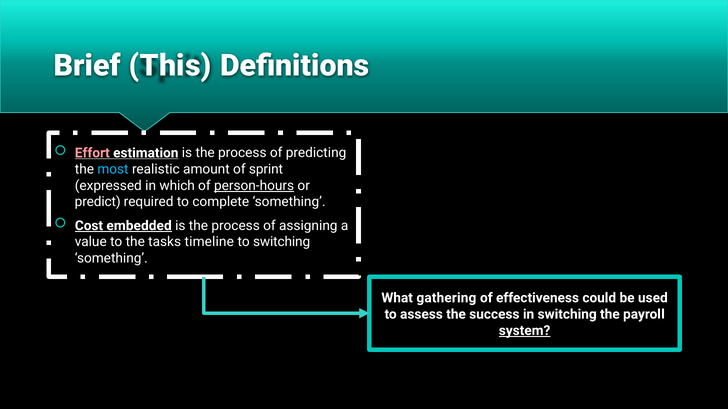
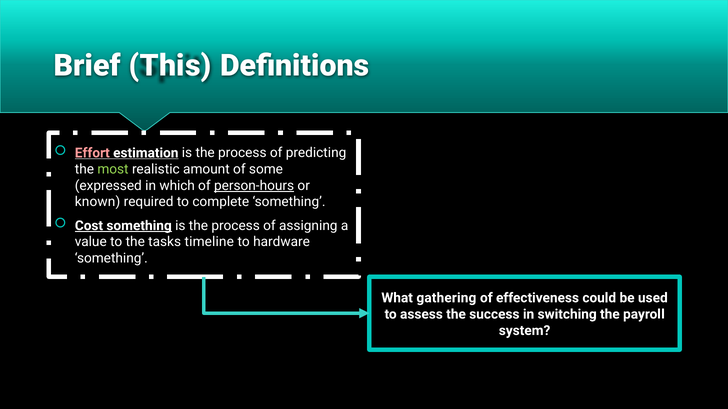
most colour: light blue -> light green
sprint: sprint -> some
predict: predict -> known
Cost embedded: embedded -> something
to switching: switching -> hardware
system underline: present -> none
